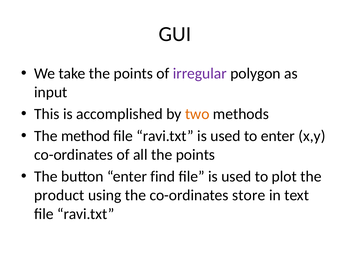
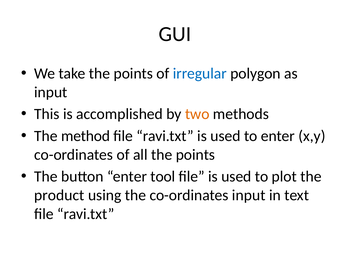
irregular colour: purple -> blue
find: find -> tool
co-ordinates store: store -> input
